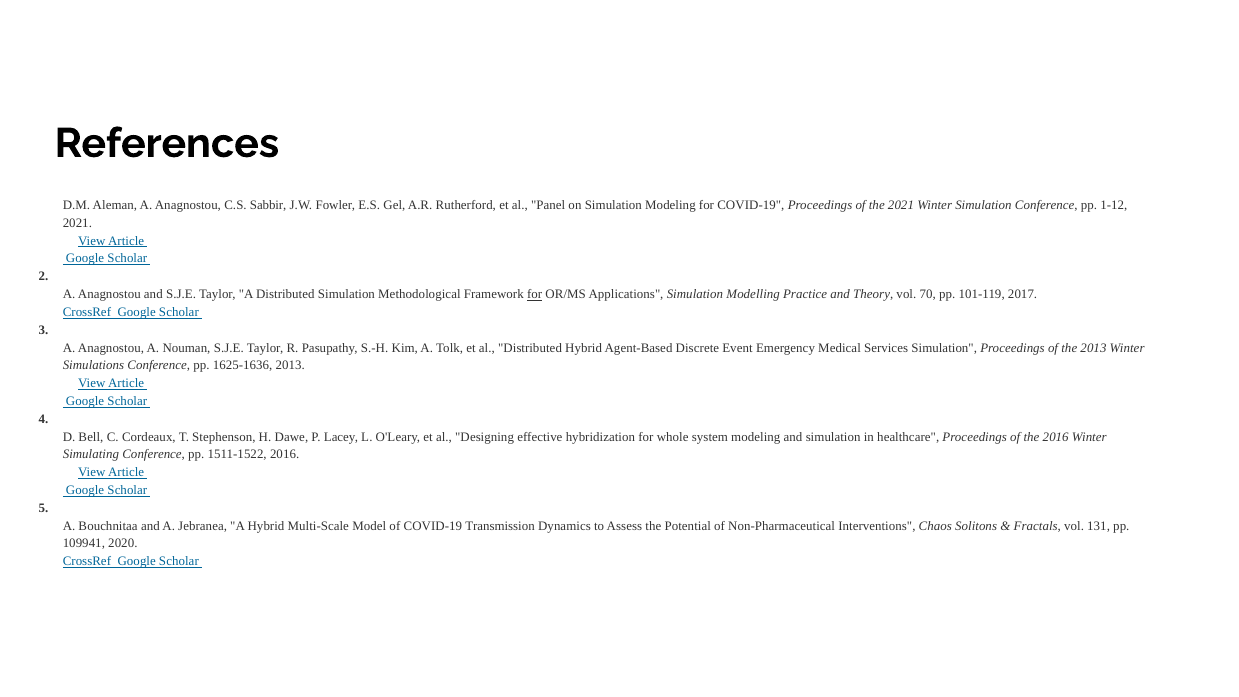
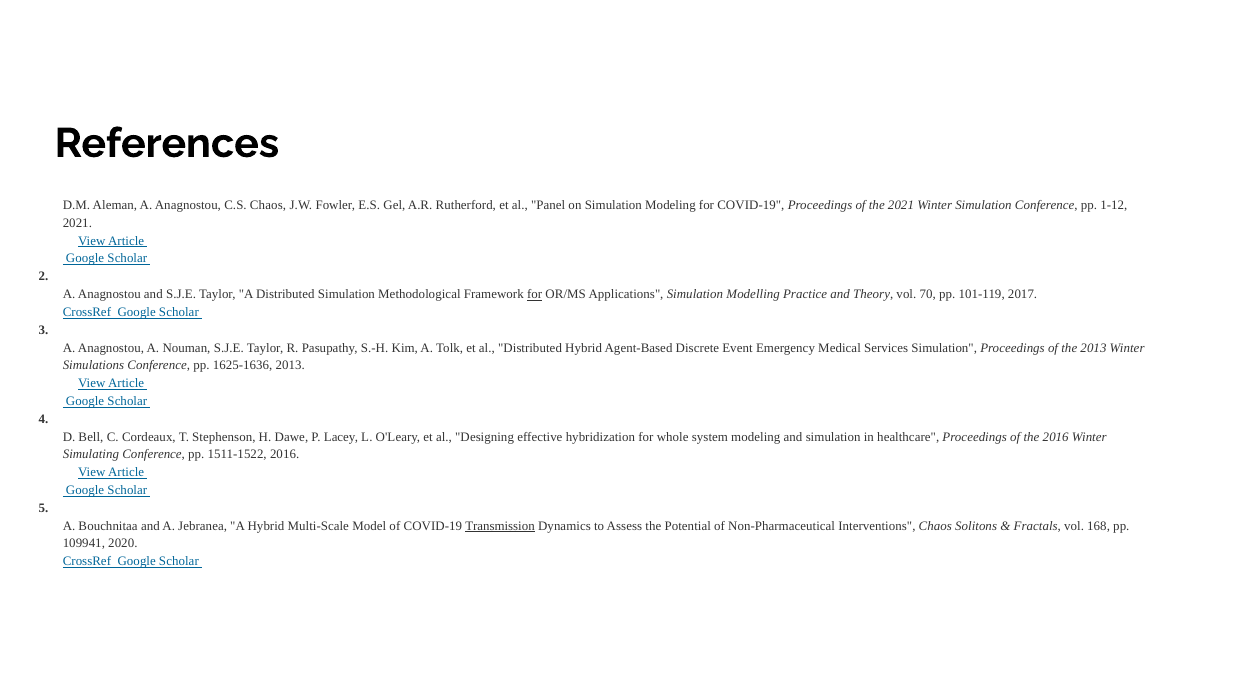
C.S Sabbir: Sabbir -> Chaos
Transmission underline: none -> present
131: 131 -> 168
